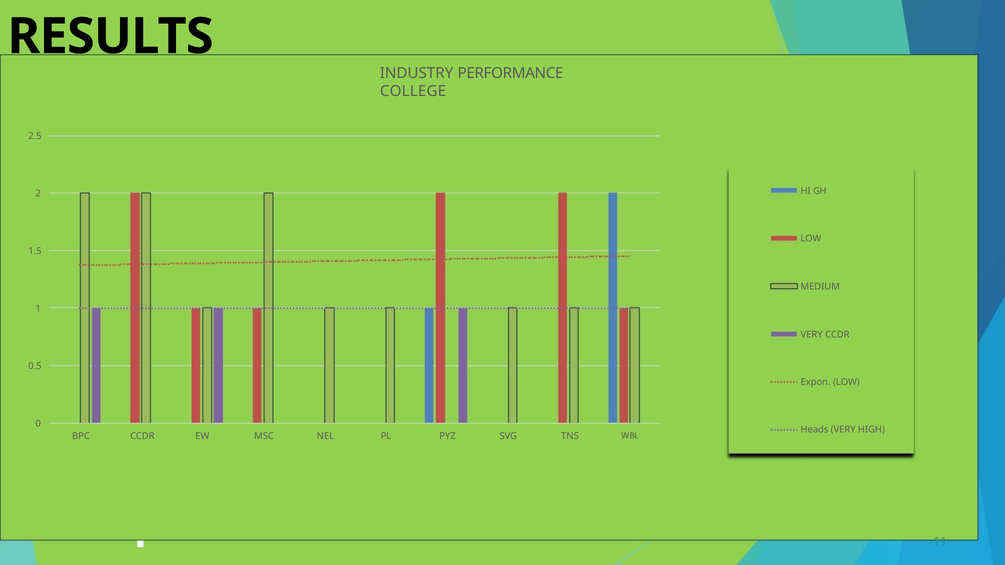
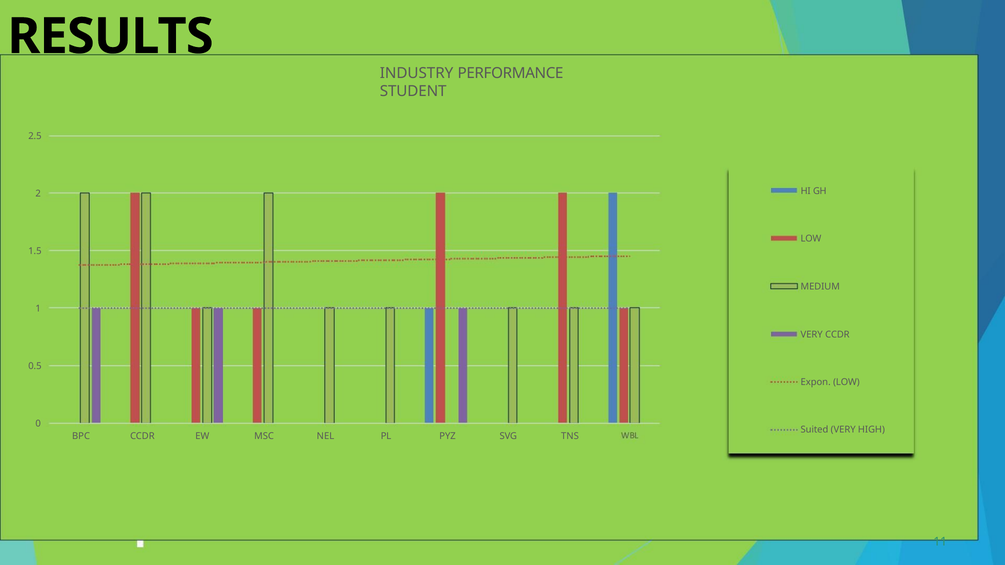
COLLEGE: COLLEGE -> STUDENT
Heads: Heads -> Suited
